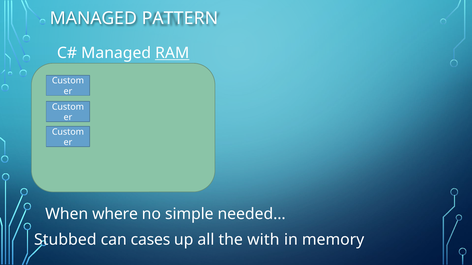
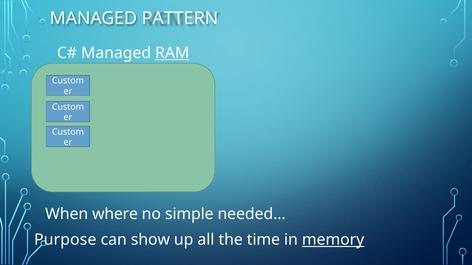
Stubbed: Stubbed -> Purpose
cases: cases -> show
with: with -> time
memory underline: none -> present
